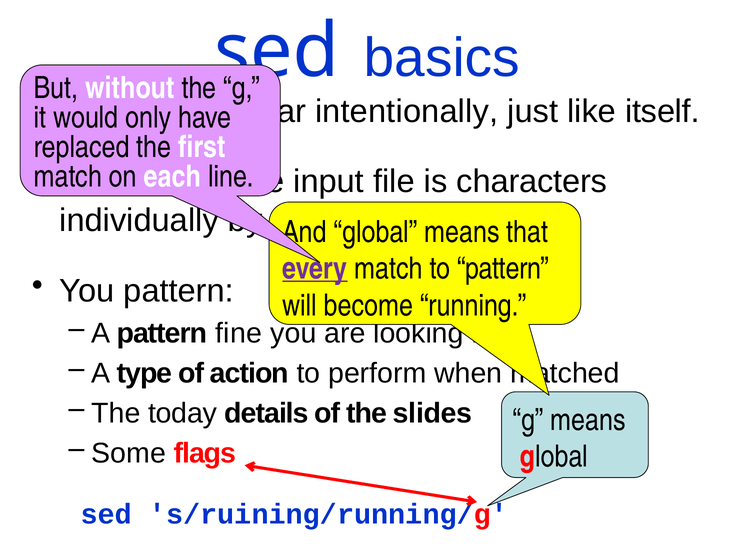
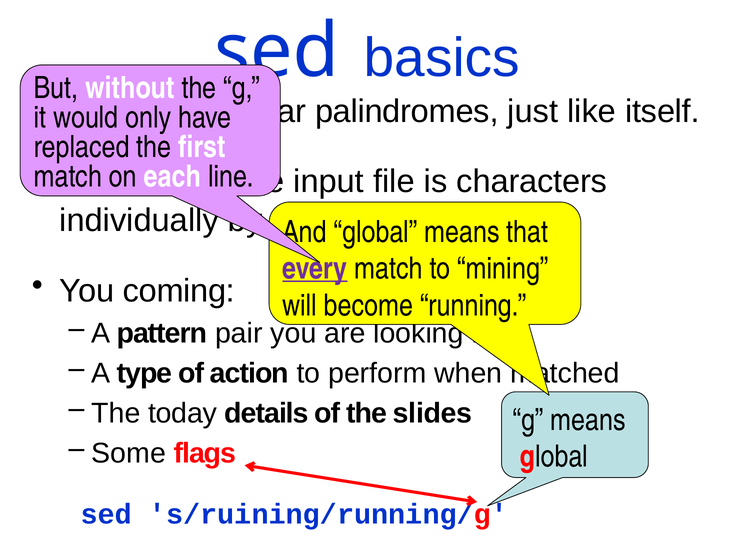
intentionally: intentionally -> palindromes
to pattern: pattern -> mining
You pattern: pattern -> coming
fine: fine -> pair
